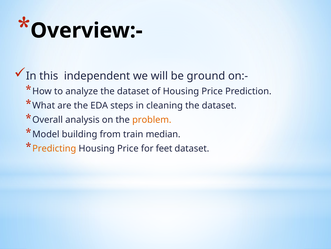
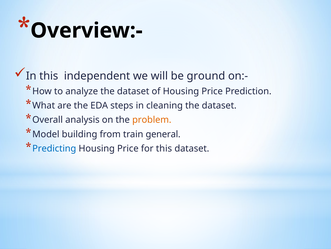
median: median -> general
Predicting colour: orange -> blue
for feet: feet -> this
